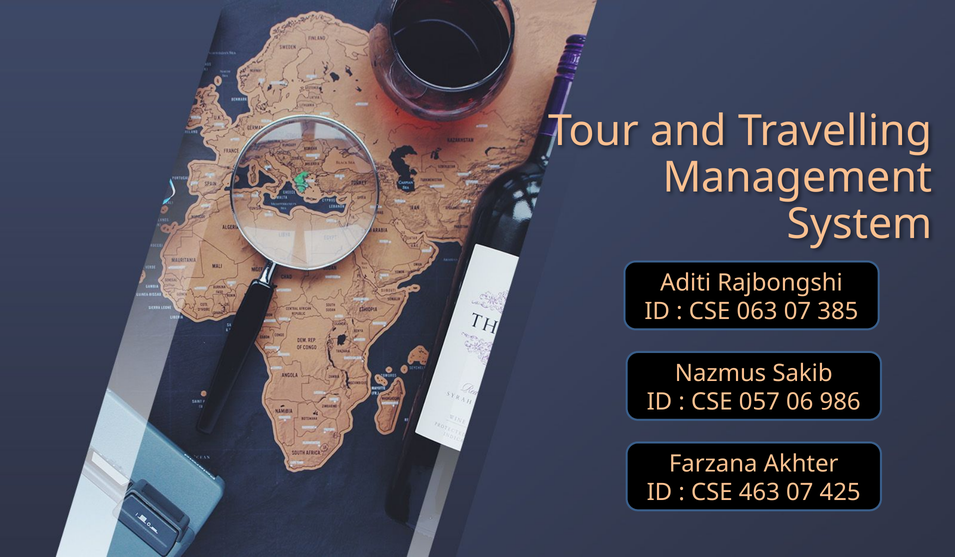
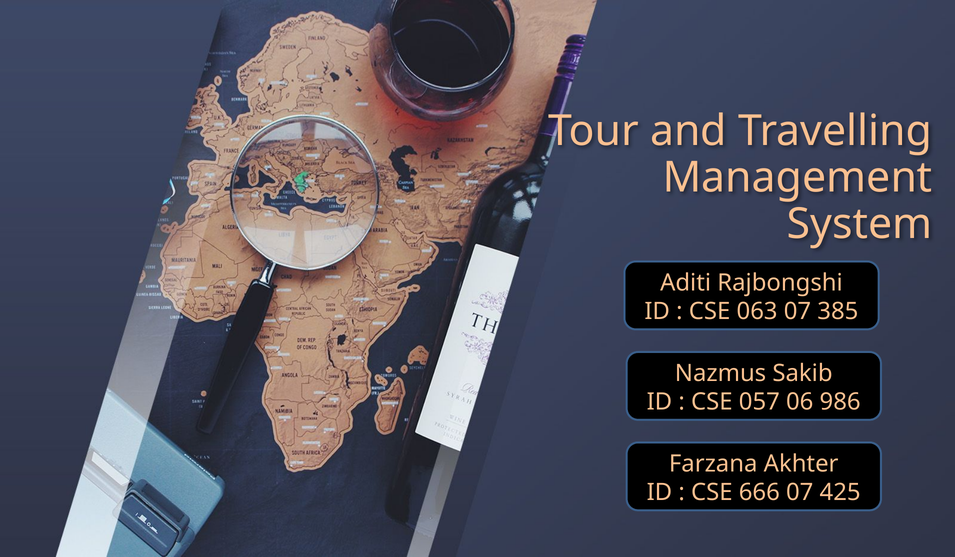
463: 463 -> 666
